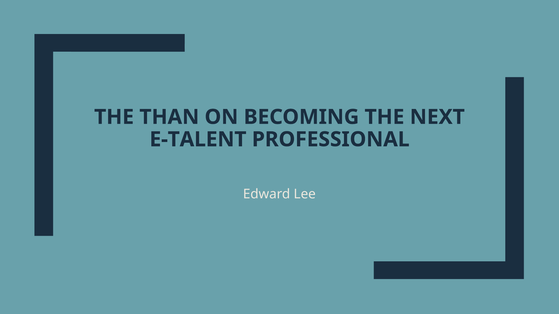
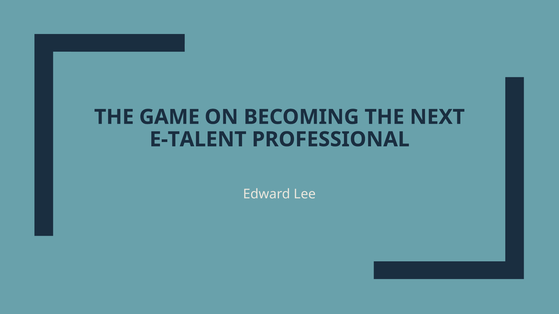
THAN: THAN -> GAME
